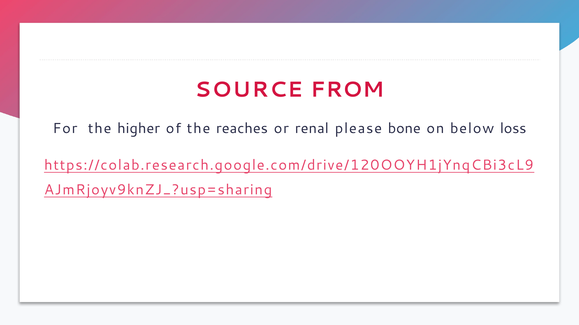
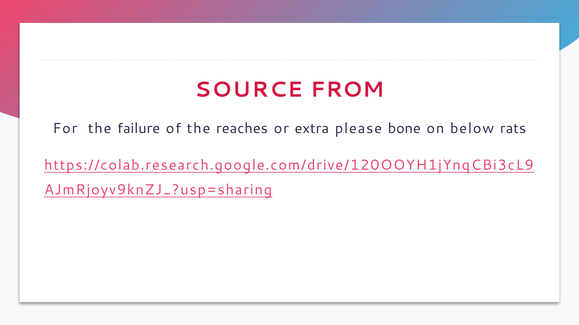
higher: higher -> failure
renal: renal -> extra
loss: loss -> rats
